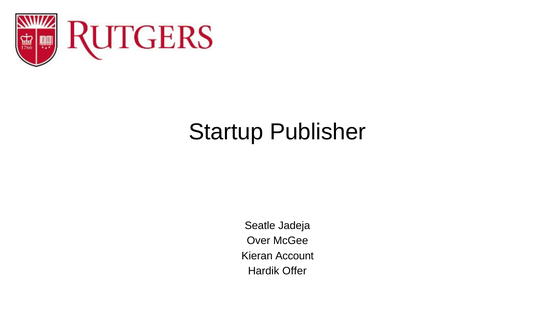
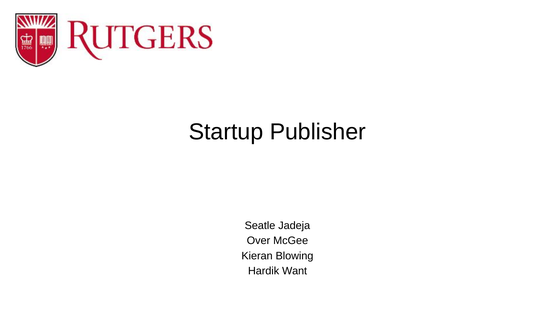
Account: Account -> Blowing
Offer: Offer -> Want
